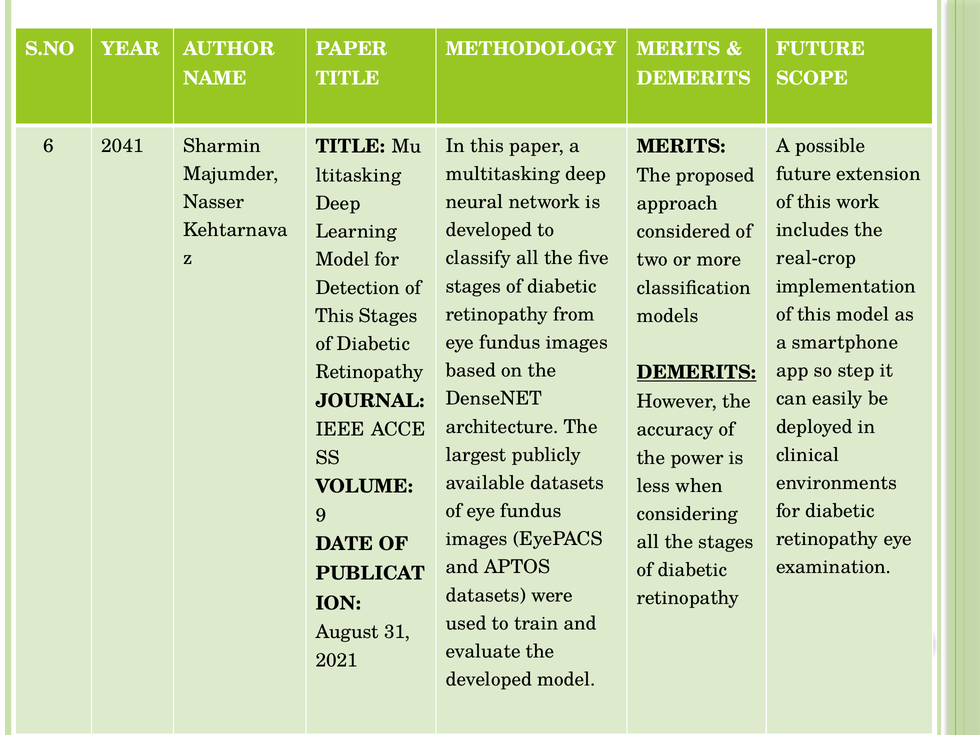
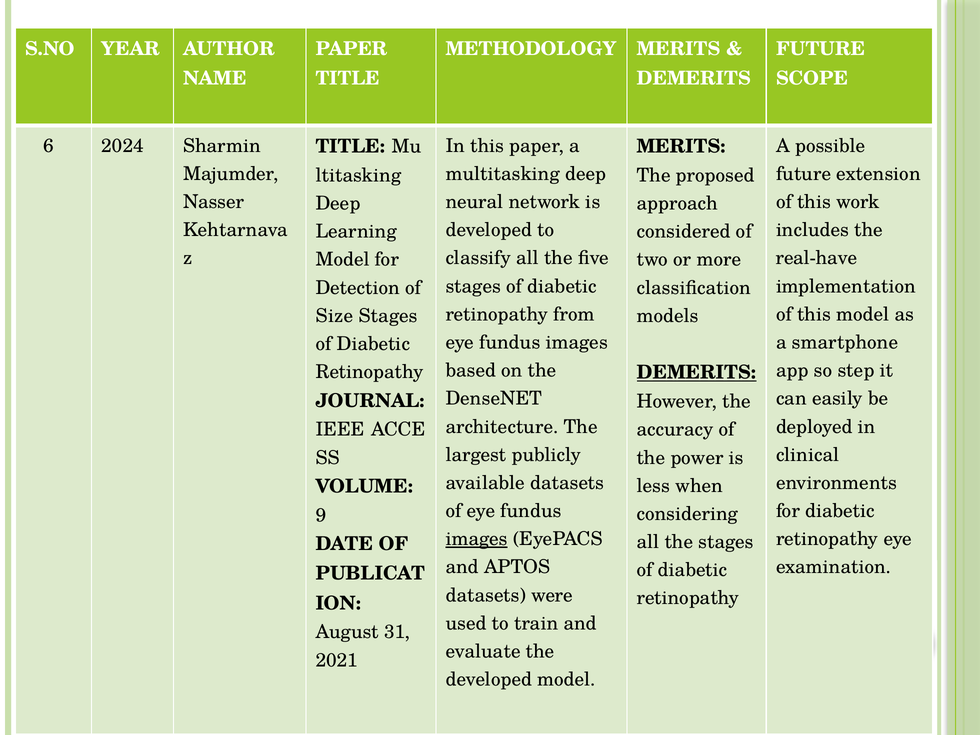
2041: 2041 -> 2024
real-crop: real-crop -> real-have
This at (335, 316): This -> Size
images at (477, 539) underline: none -> present
